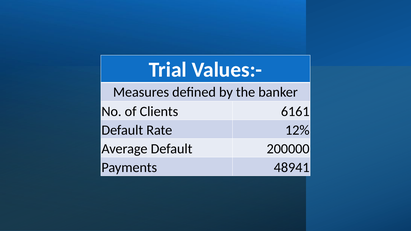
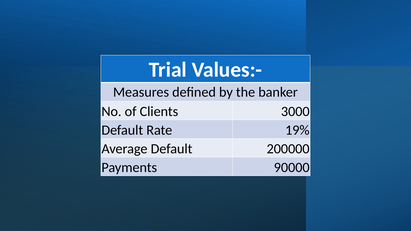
6161: 6161 -> 3000
12%: 12% -> 19%
48941: 48941 -> 90000
